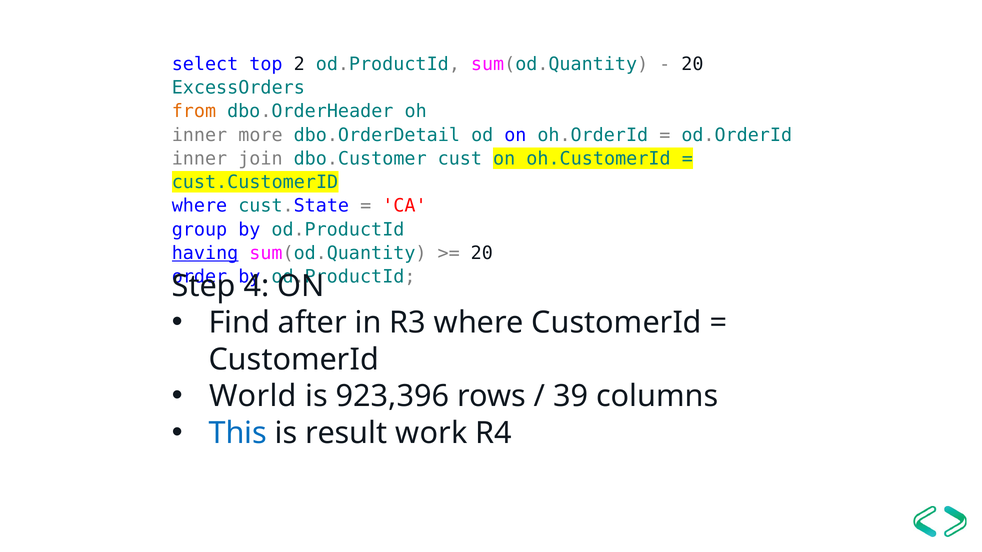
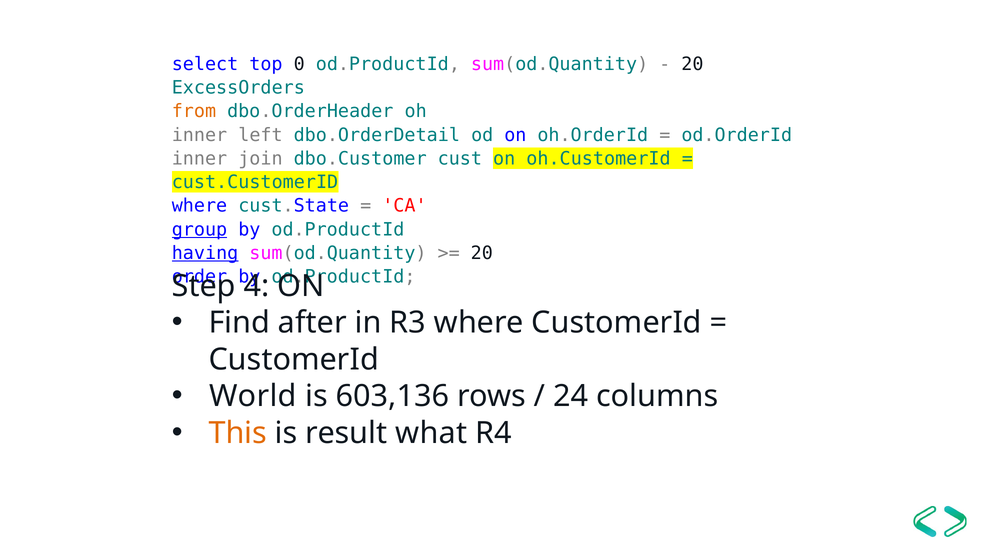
2: 2 -> 0
more: more -> left
group underline: none -> present
923,396: 923,396 -> 603,136
39: 39 -> 24
This colour: blue -> orange
work: work -> what
